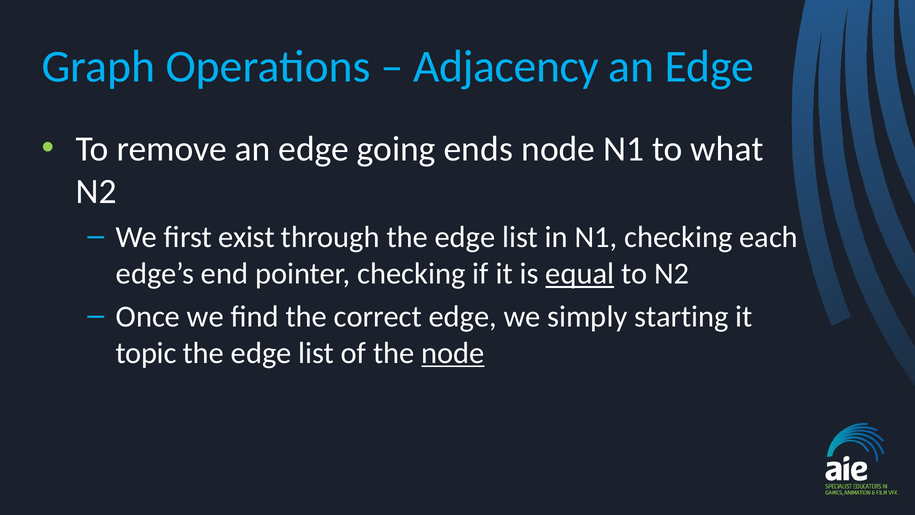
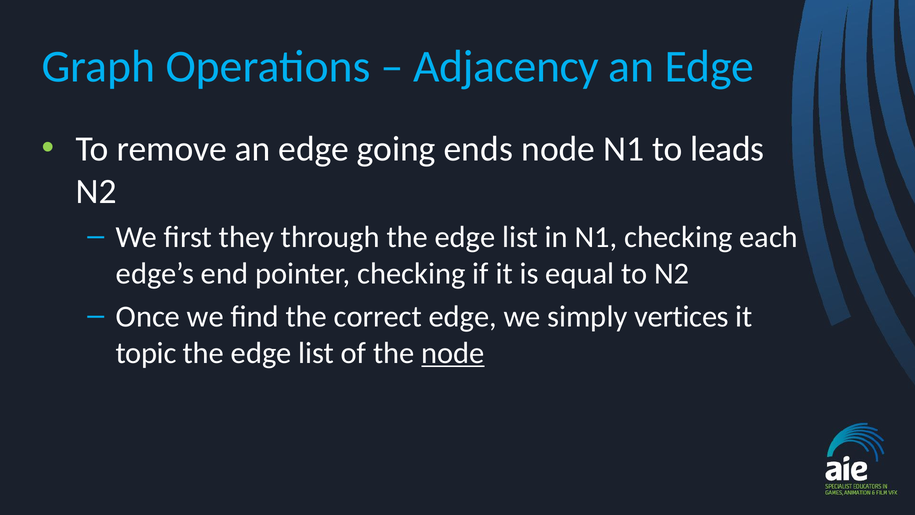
what: what -> leads
exist: exist -> they
equal underline: present -> none
starting: starting -> vertices
